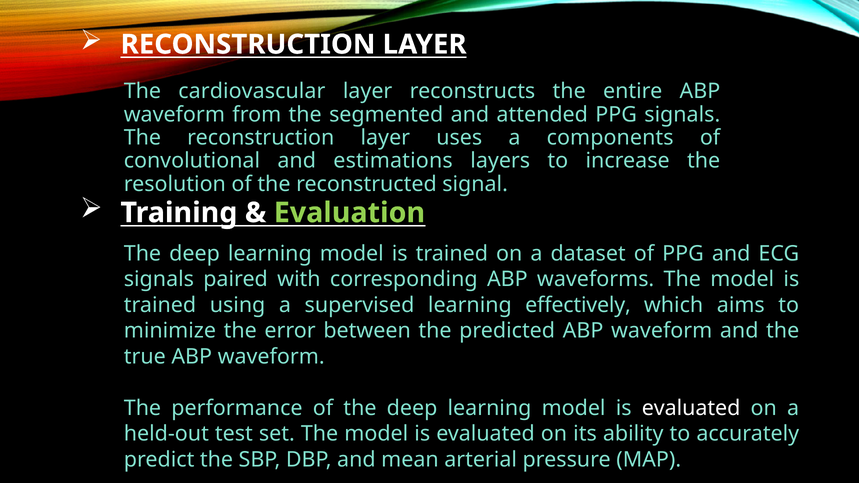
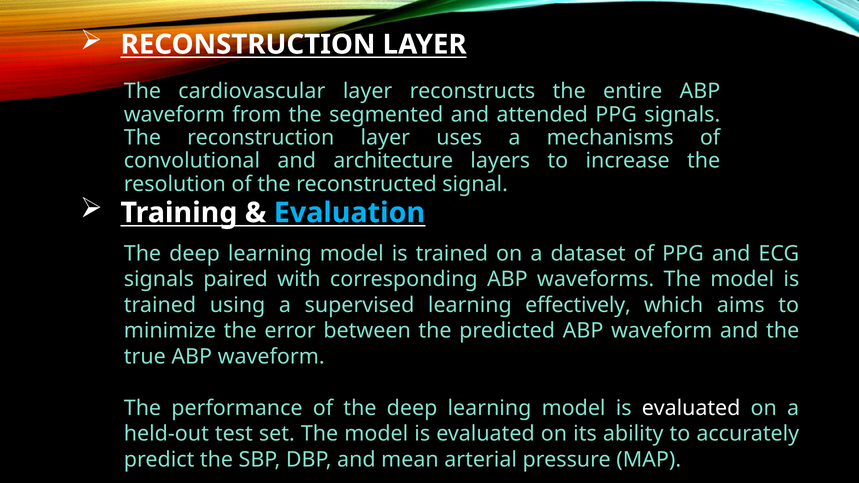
components: components -> mechanisms
estimations: estimations -> architecture
Evaluation colour: light green -> light blue
